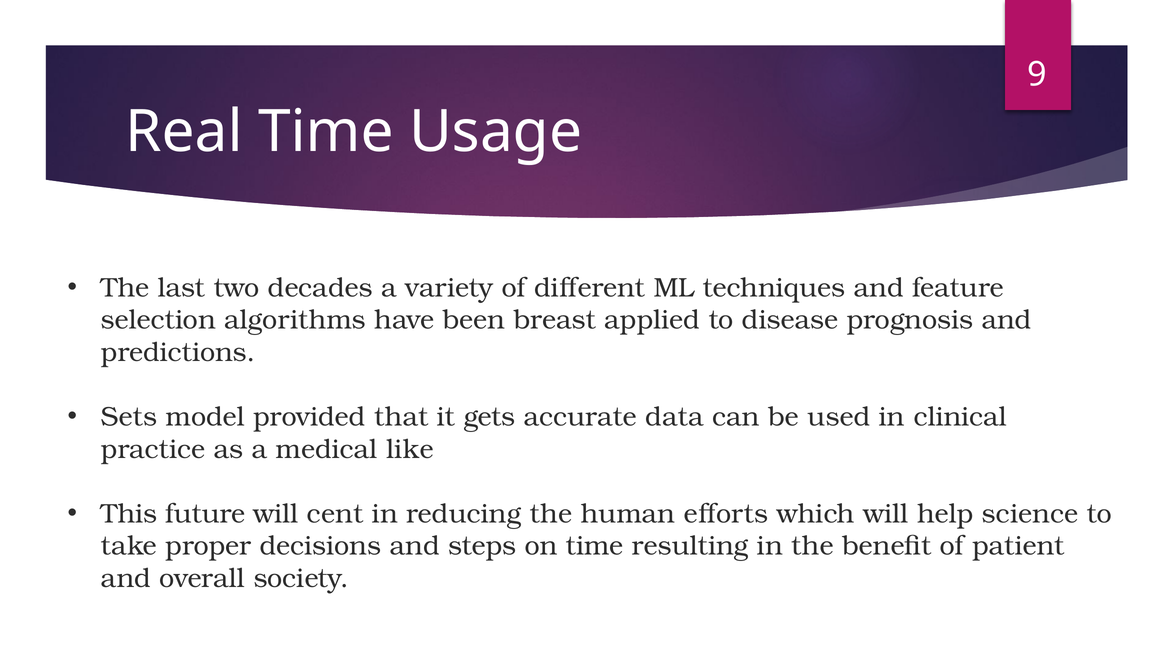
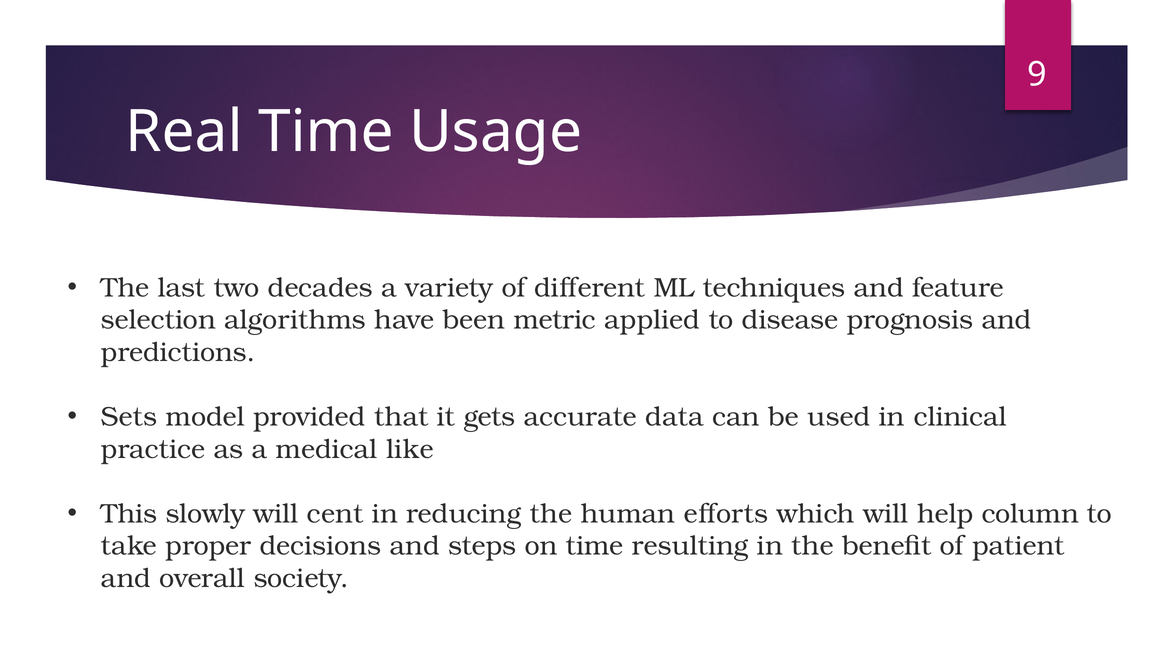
breast: breast -> metric
future: future -> slowly
science: science -> column
